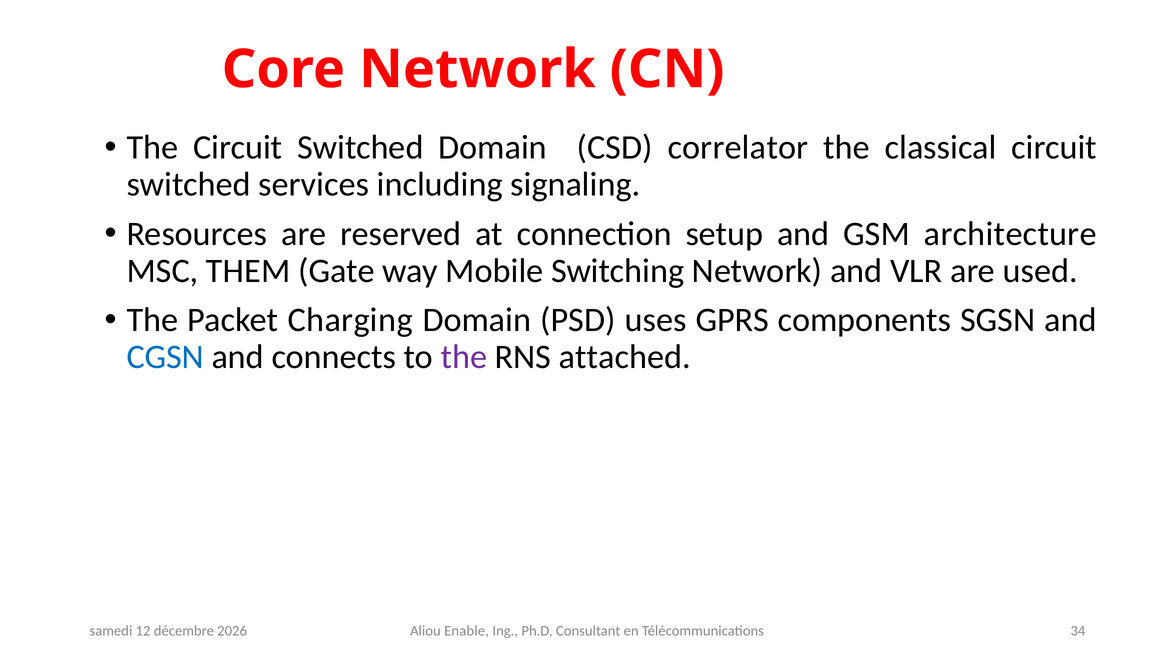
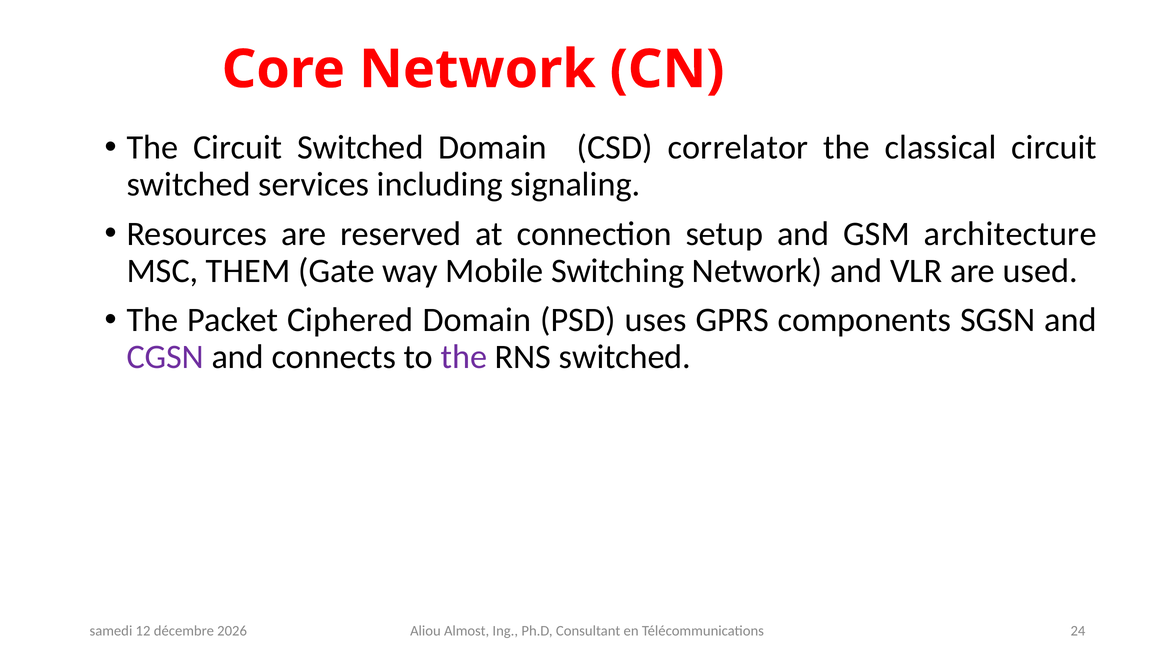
Charging: Charging -> Ciphered
CGSN colour: blue -> purple
RNS attached: attached -> switched
Enable: Enable -> Almost
34: 34 -> 24
